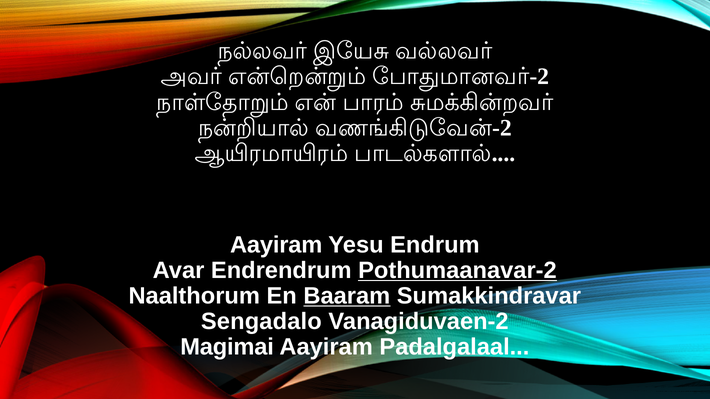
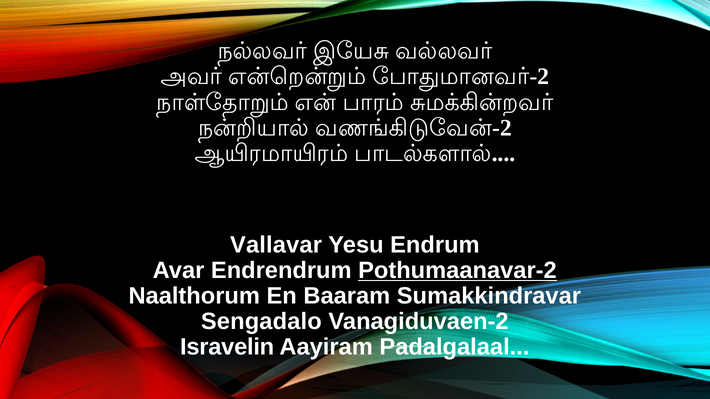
Aayiram at (276, 245): Aayiram -> Vallavar
Baaram underline: present -> none
Magimai: Magimai -> Isravelin
